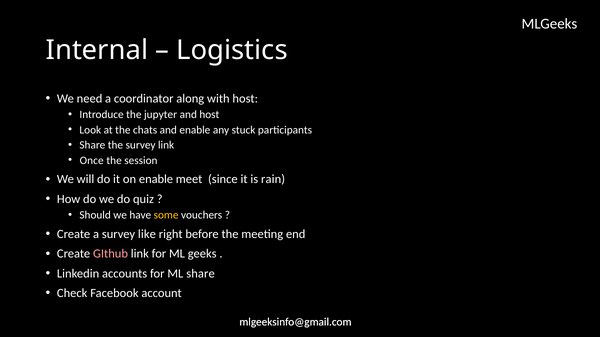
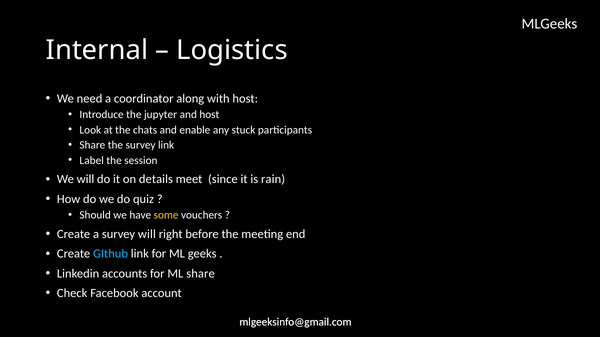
Once: Once -> Label
on enable: enable -> details
survey like: like -> will
GIthub colour: pink -> light blue
